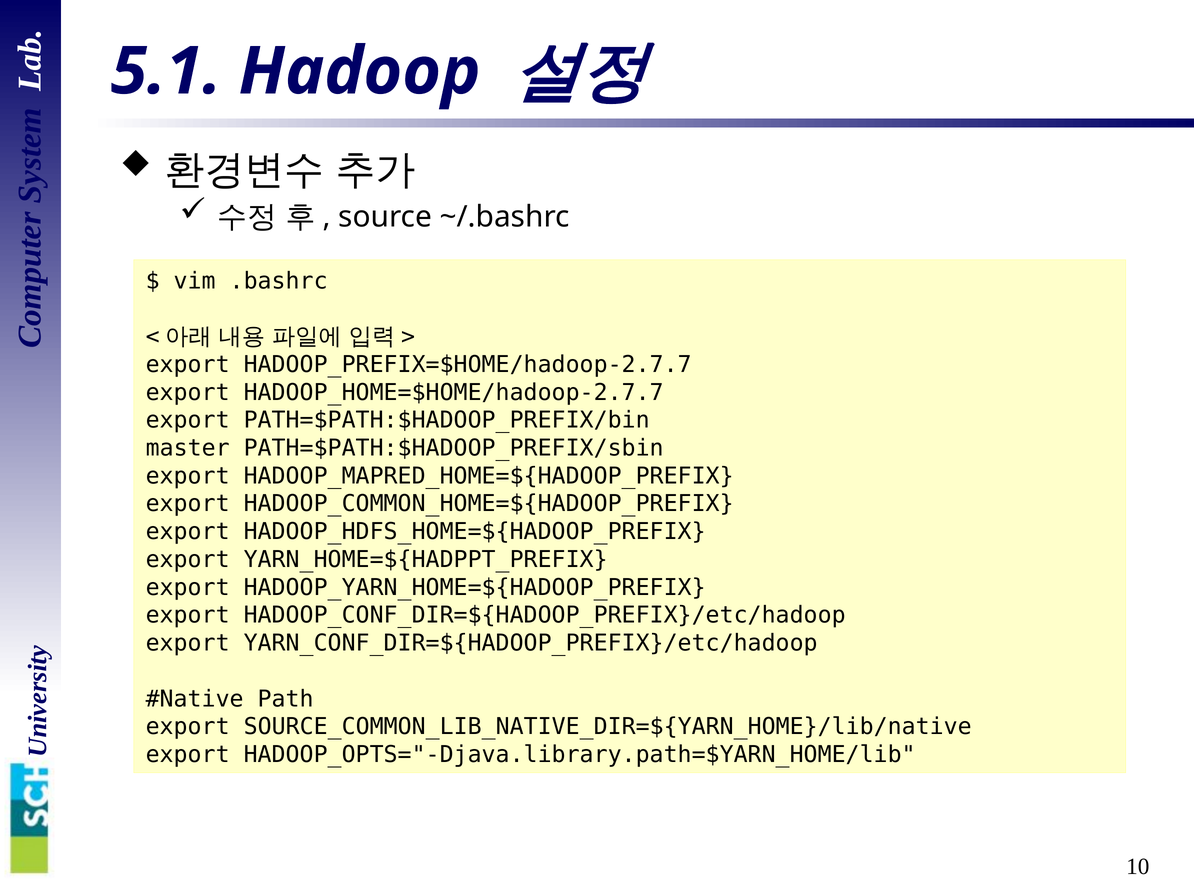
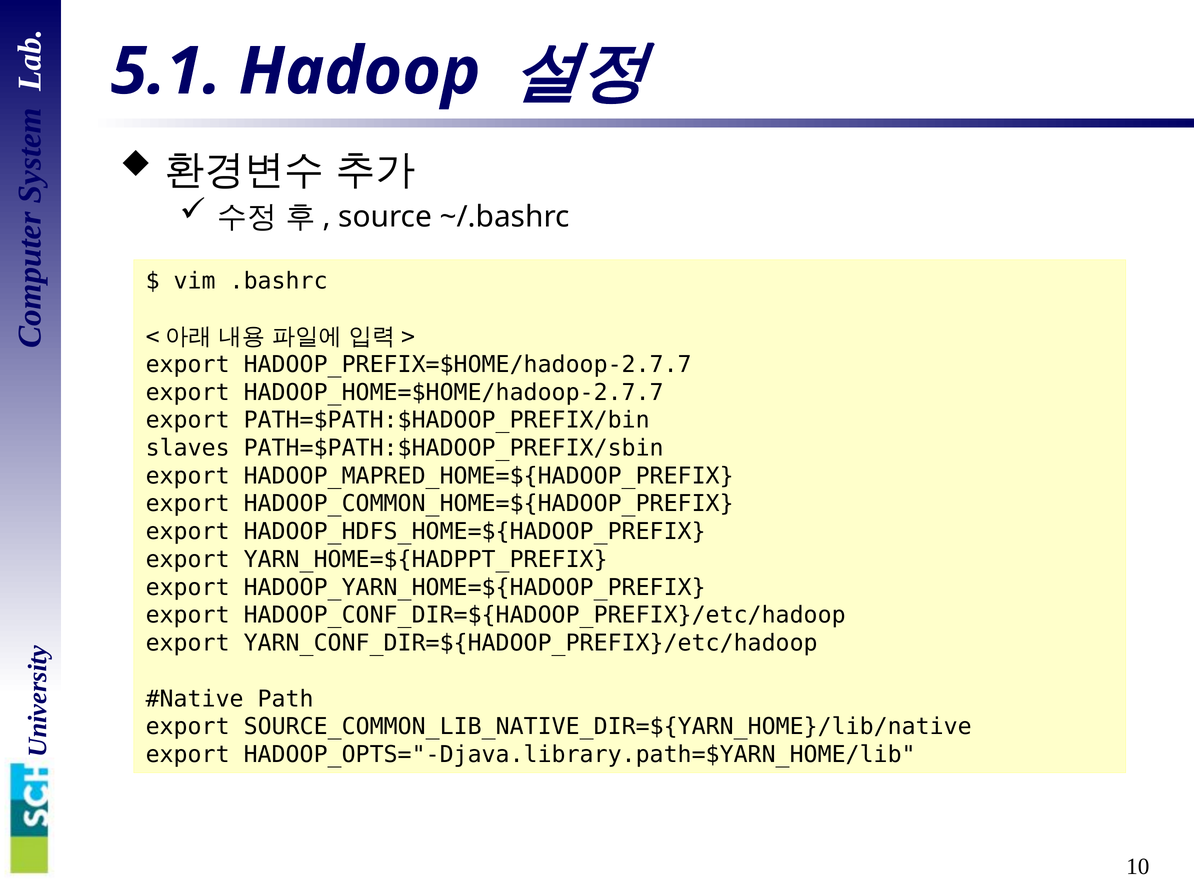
master: master -> slaves
